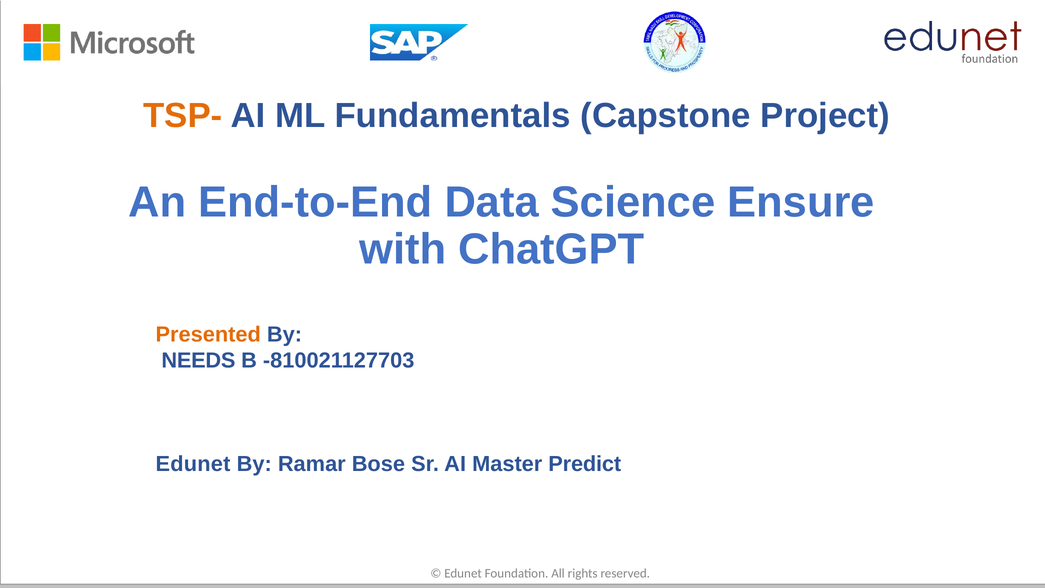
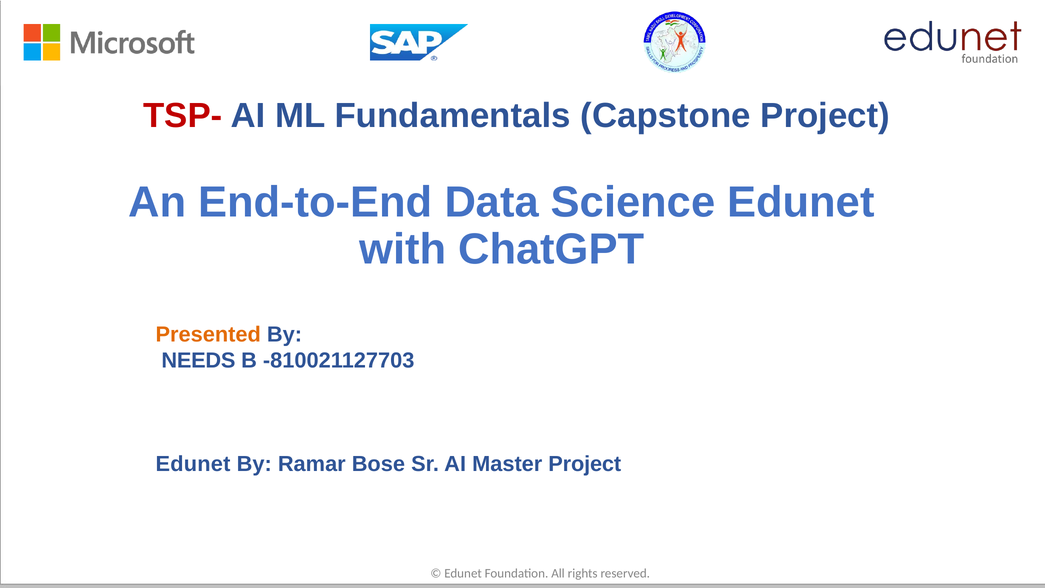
TSP- colour: orange -> red
Science Ensure: Ensure -> Edunet
Master Predict: Predict -> Project
